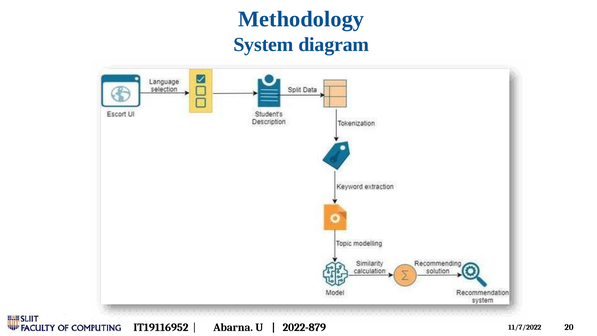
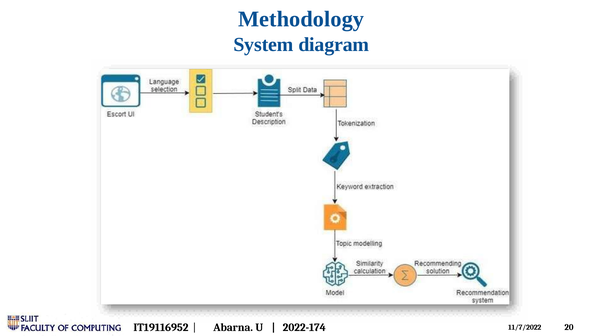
2022-879: 2022-879 -> 2022-174
